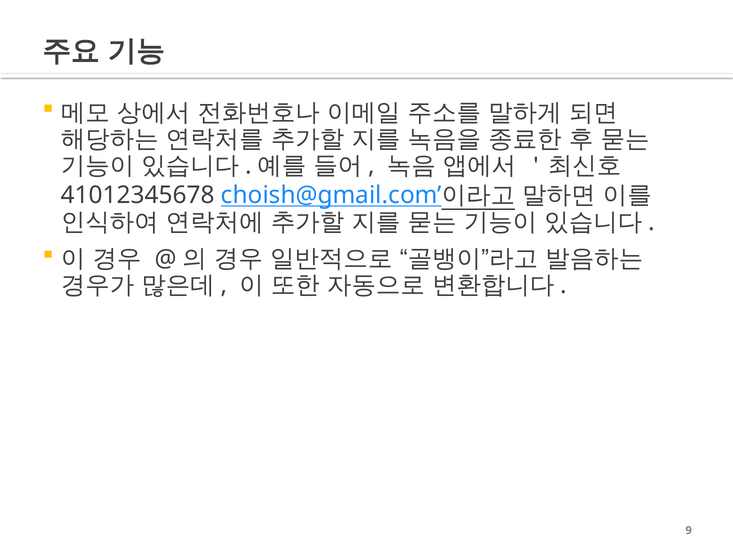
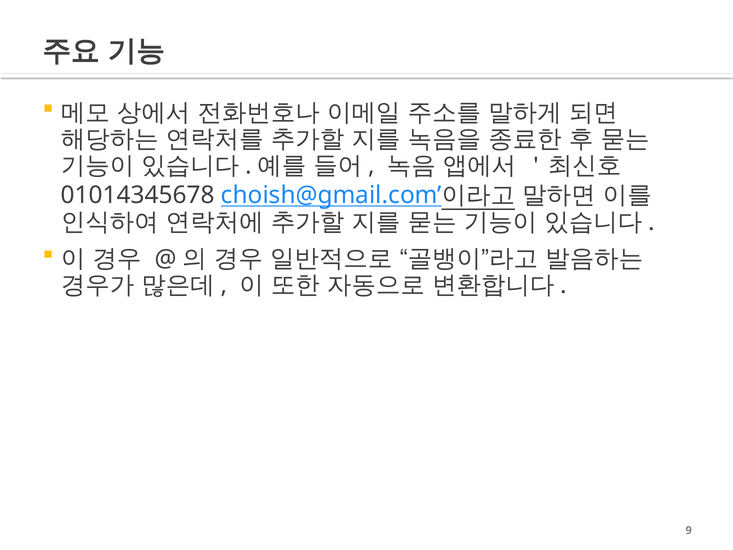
41012345678: 41012345678 -> 01014345678
